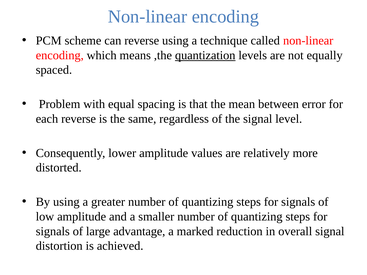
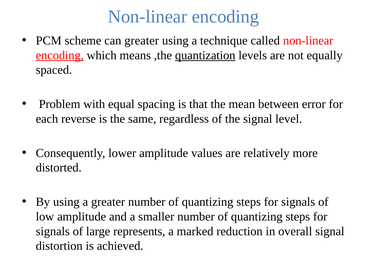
can reverse: reverse -> greater
encoding at (60, 55) underline: none -> present
advantage: advantage -> represents
